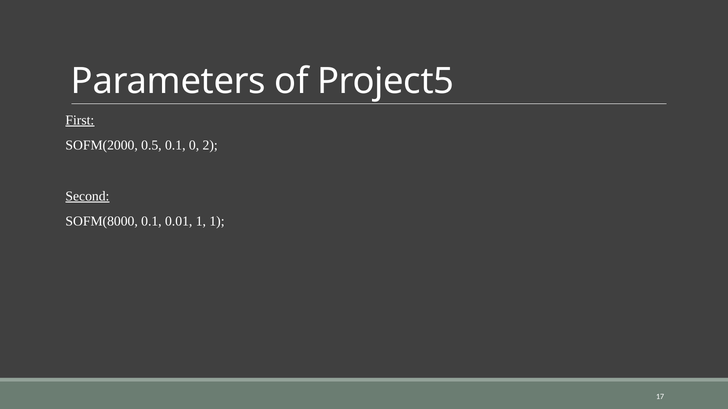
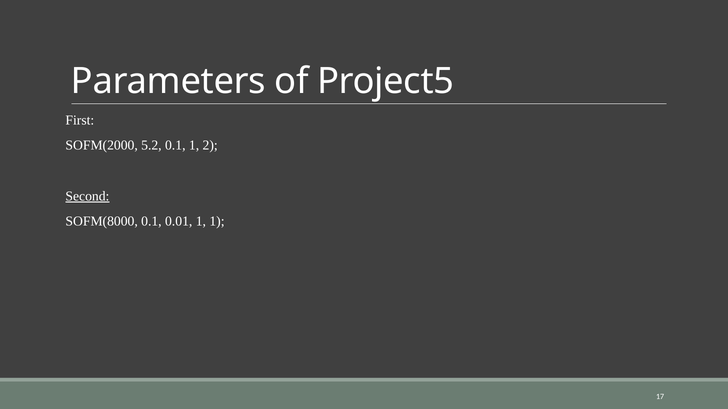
First underline: present -> none
0.5: 0.5 -> 5.2
0.1 0: 0 -> 1
